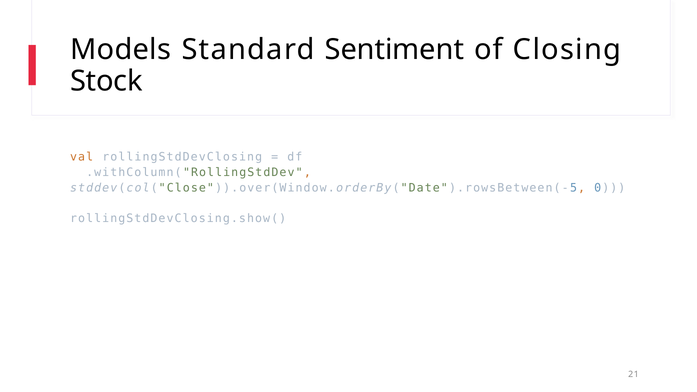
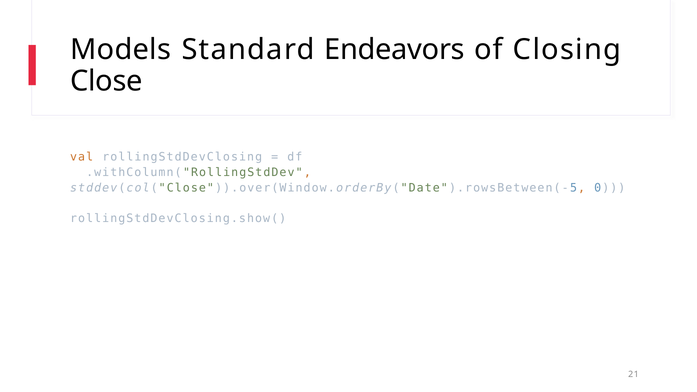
Sentiment: Sentiment -> Endeavors
Stock: Stock -> Close
